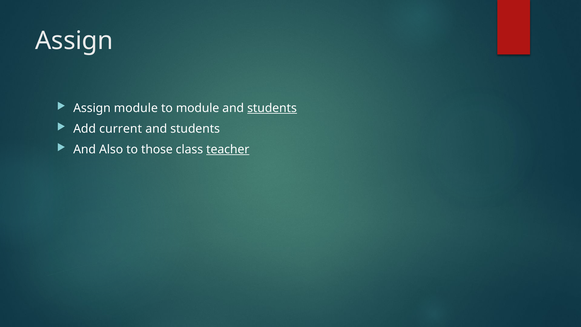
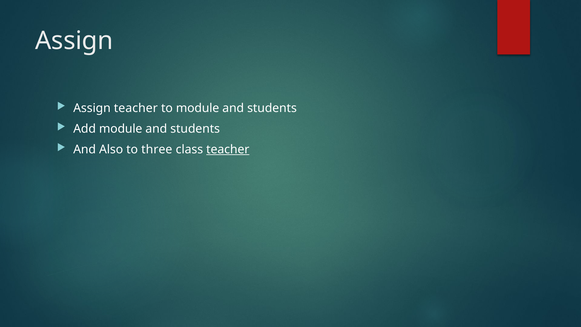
Assign module: module -> teacher
students at (272, 108) underline: present -> none
Add current: current -> module
those: those -> three
